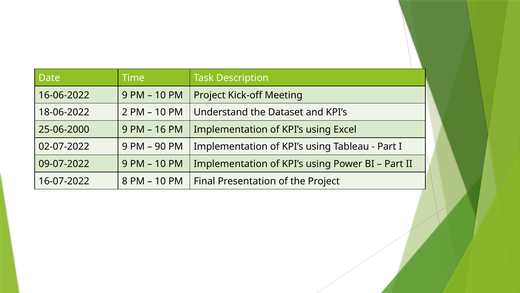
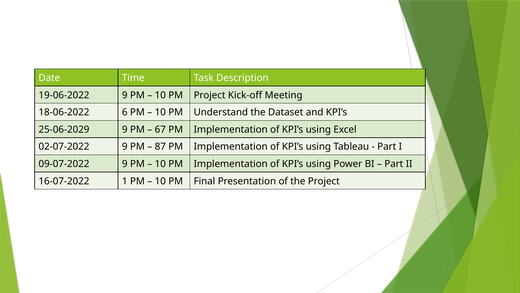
16-06-2022: 16-06-2022 -> 19-06-2022
2: 2 -> 6
25-06-2000: 25-06-2000 -> 25-06-2029
16: 16 -> 67
90: 90 -> 87
8: 8 -> 1
